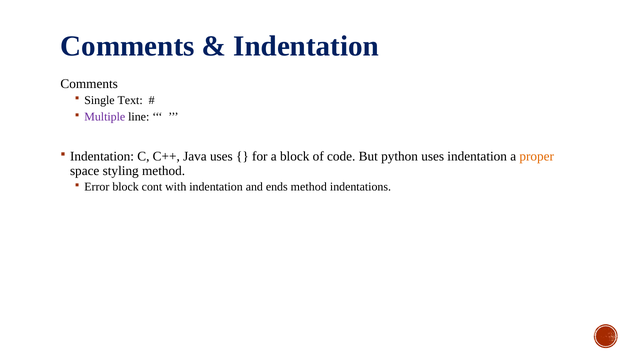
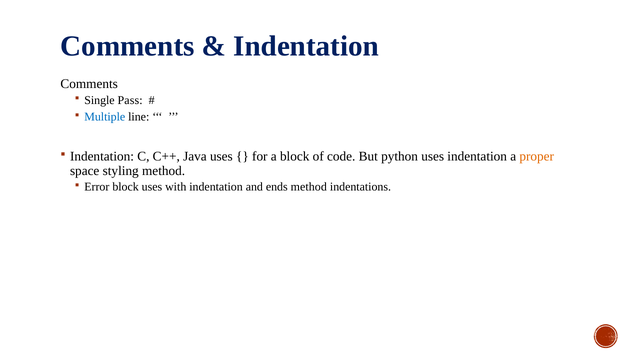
Text: Text -> Pass
Multiple colour: purple -> blue
block cont: cont -> uses
